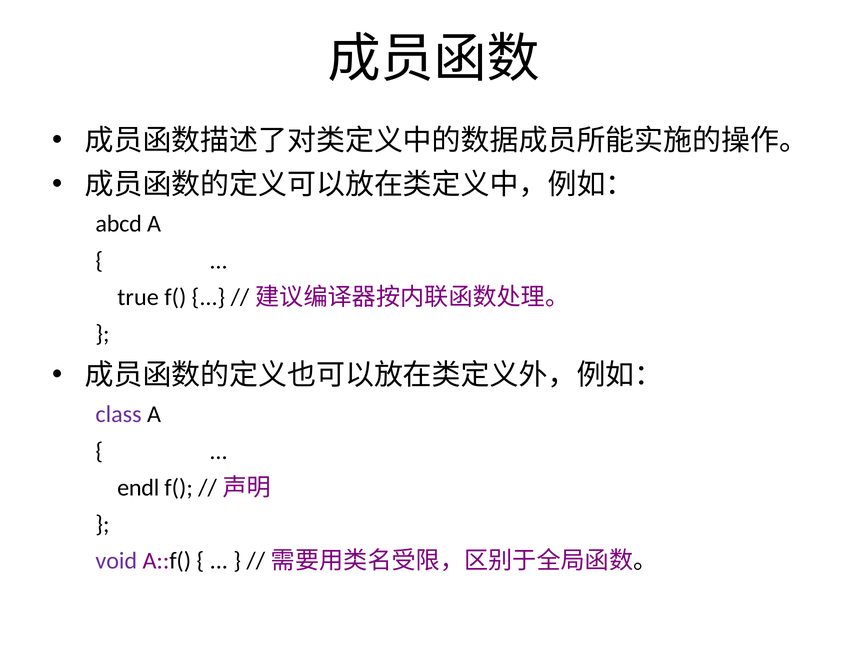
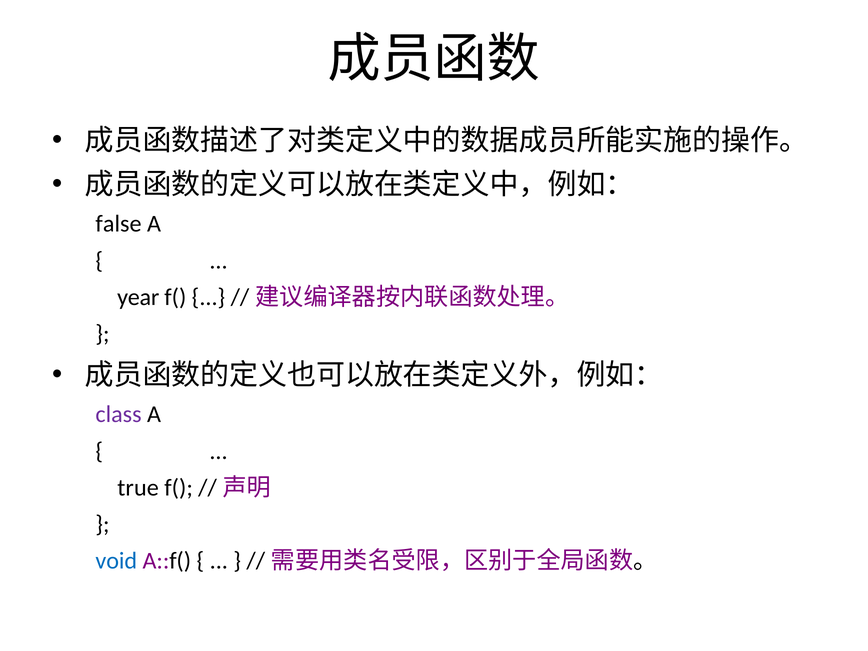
abcd: abcd -> false
true: true -> year
endl: endl -> true
void colour: purple -> blue
